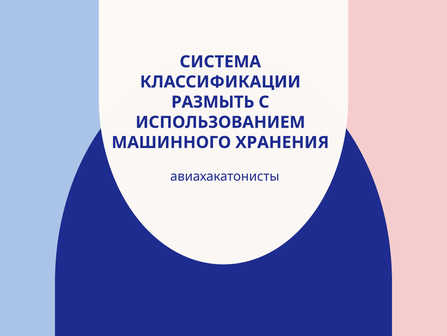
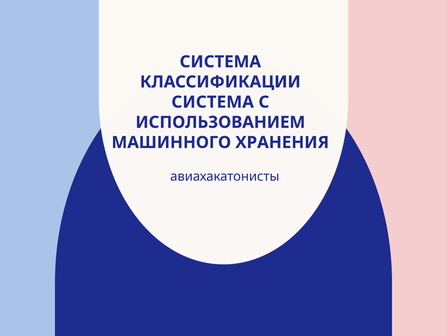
РАЗМЫТЬ at (213, 102): РАЗМЫТЬ -> СИСТЕМА
